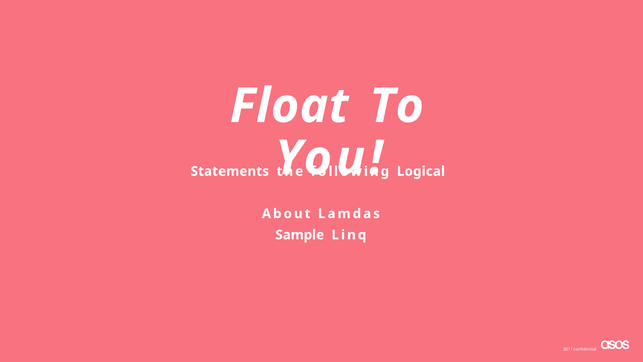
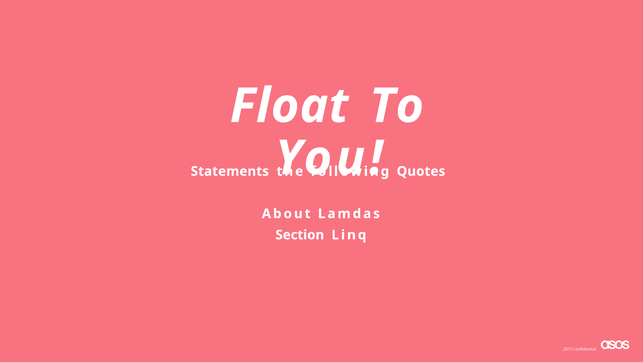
Logical: Logical -> Quotes
Sample: Sample -> Section
